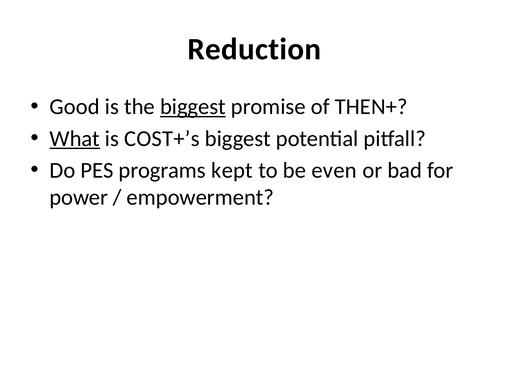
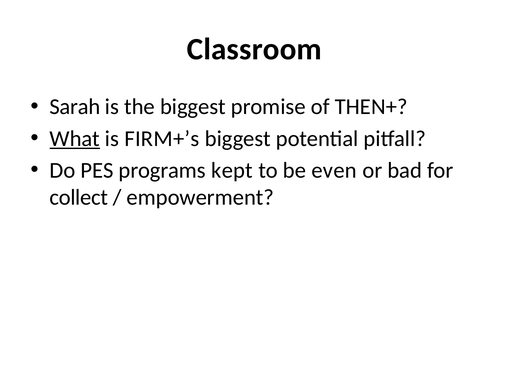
Reduction: Reduction -> Classroom
Good: Good -> Sarah
biggest at (193, 107) underline: present -> none
COST+’s: COST+’s -> FIRM+’s
power: power -> collect
